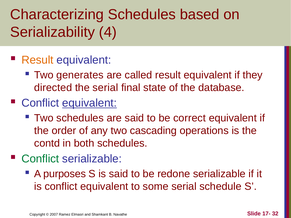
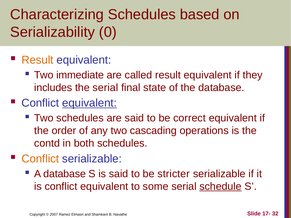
4: 4 -> 0
generates: generates -> immediate
directed: directed -> includes
Conflict at (40, 159) colour: green -> orange
A purposes: purposes -> database
redone: redone -> stricter
schedule underline: none -> present
